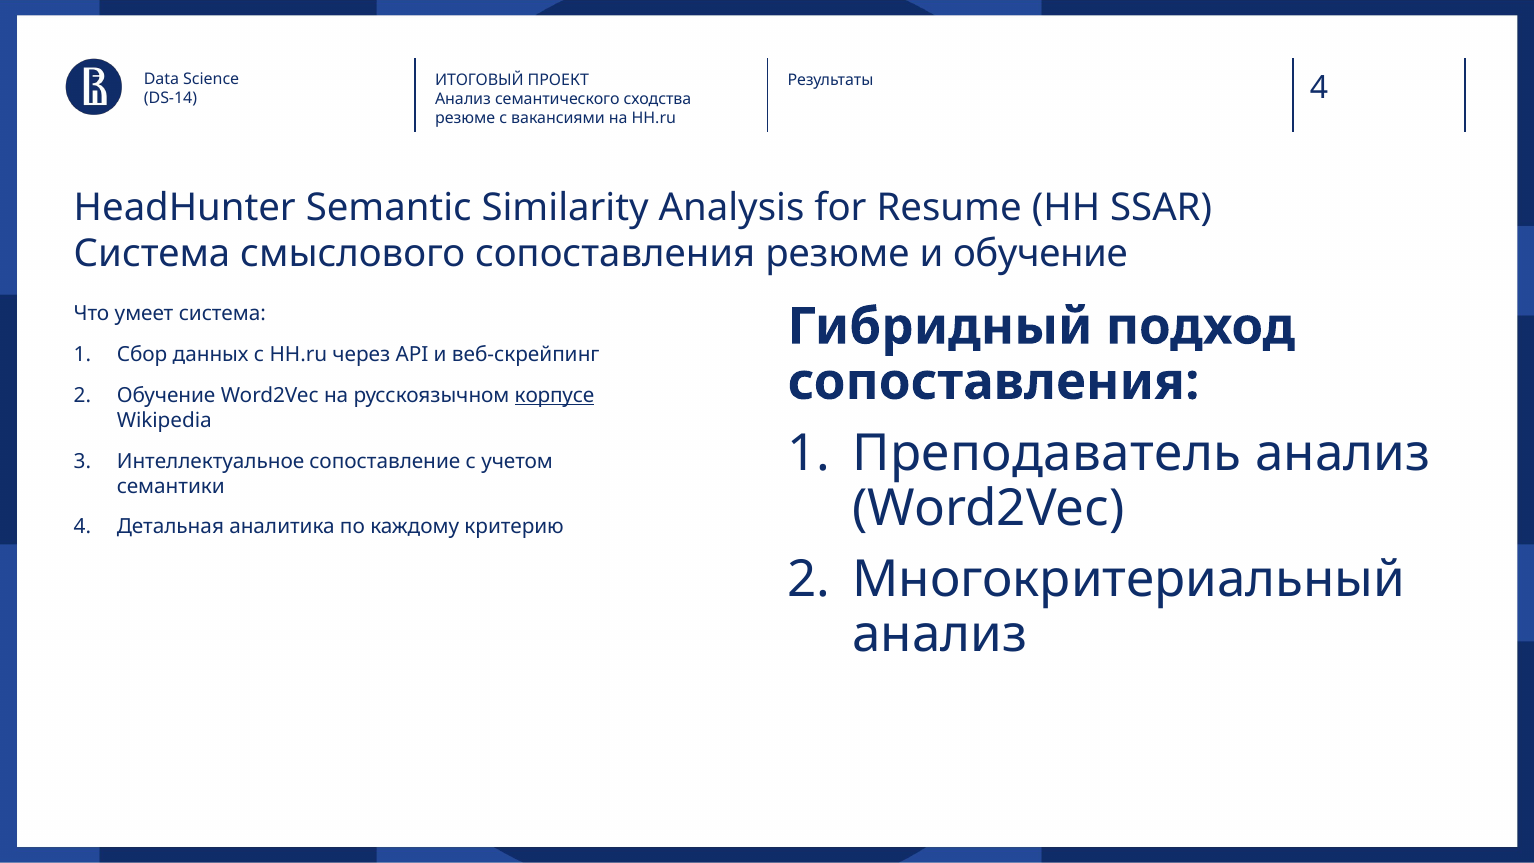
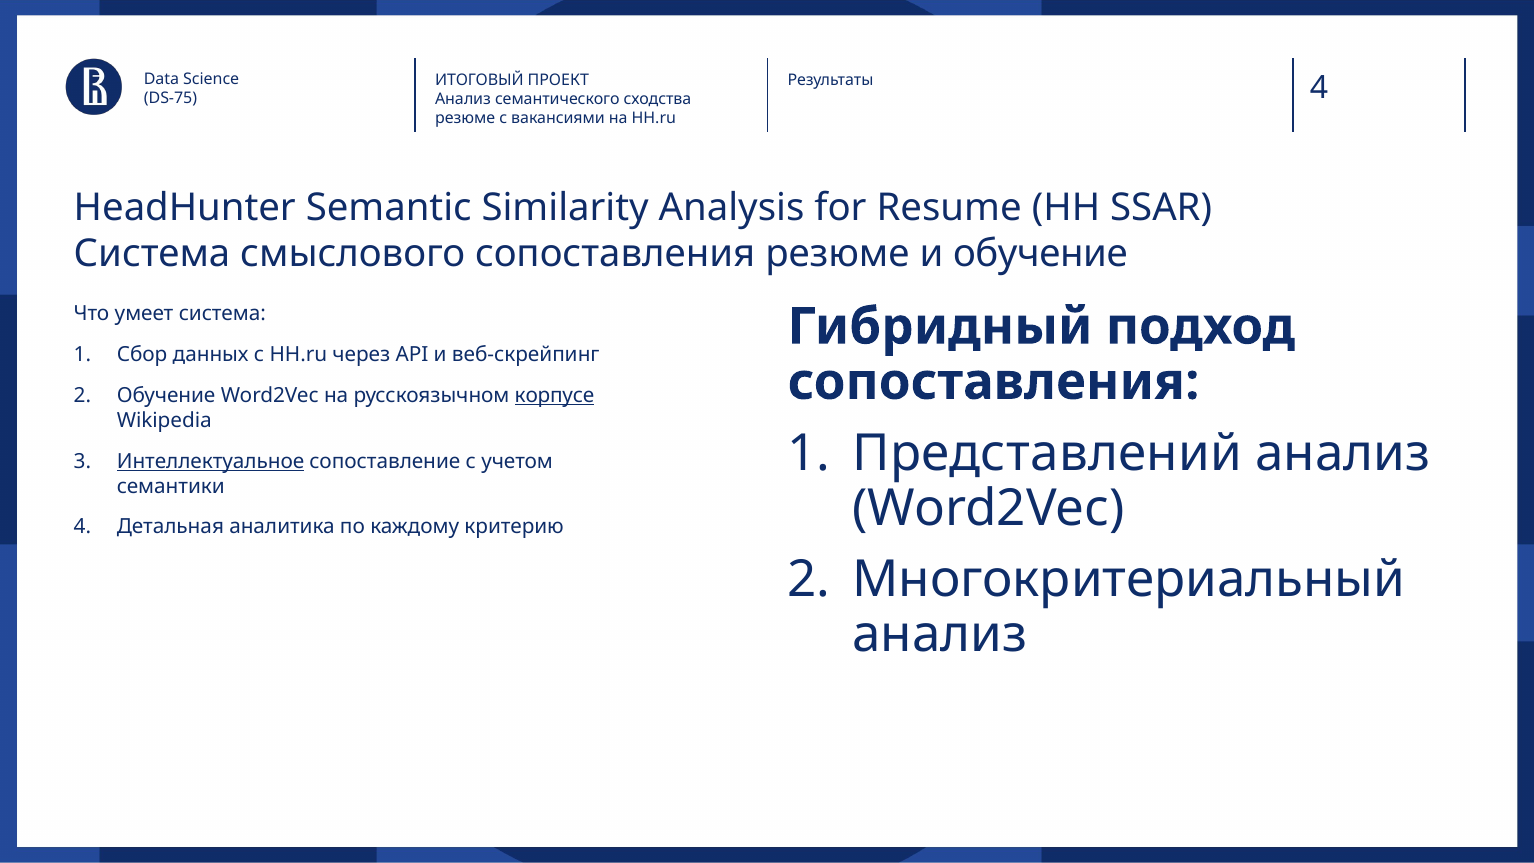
DS-14: DS-14 -> DS-75
Преподаватель: Преподаватель -> Представлений
Интеллектуальное underline: none -> present
